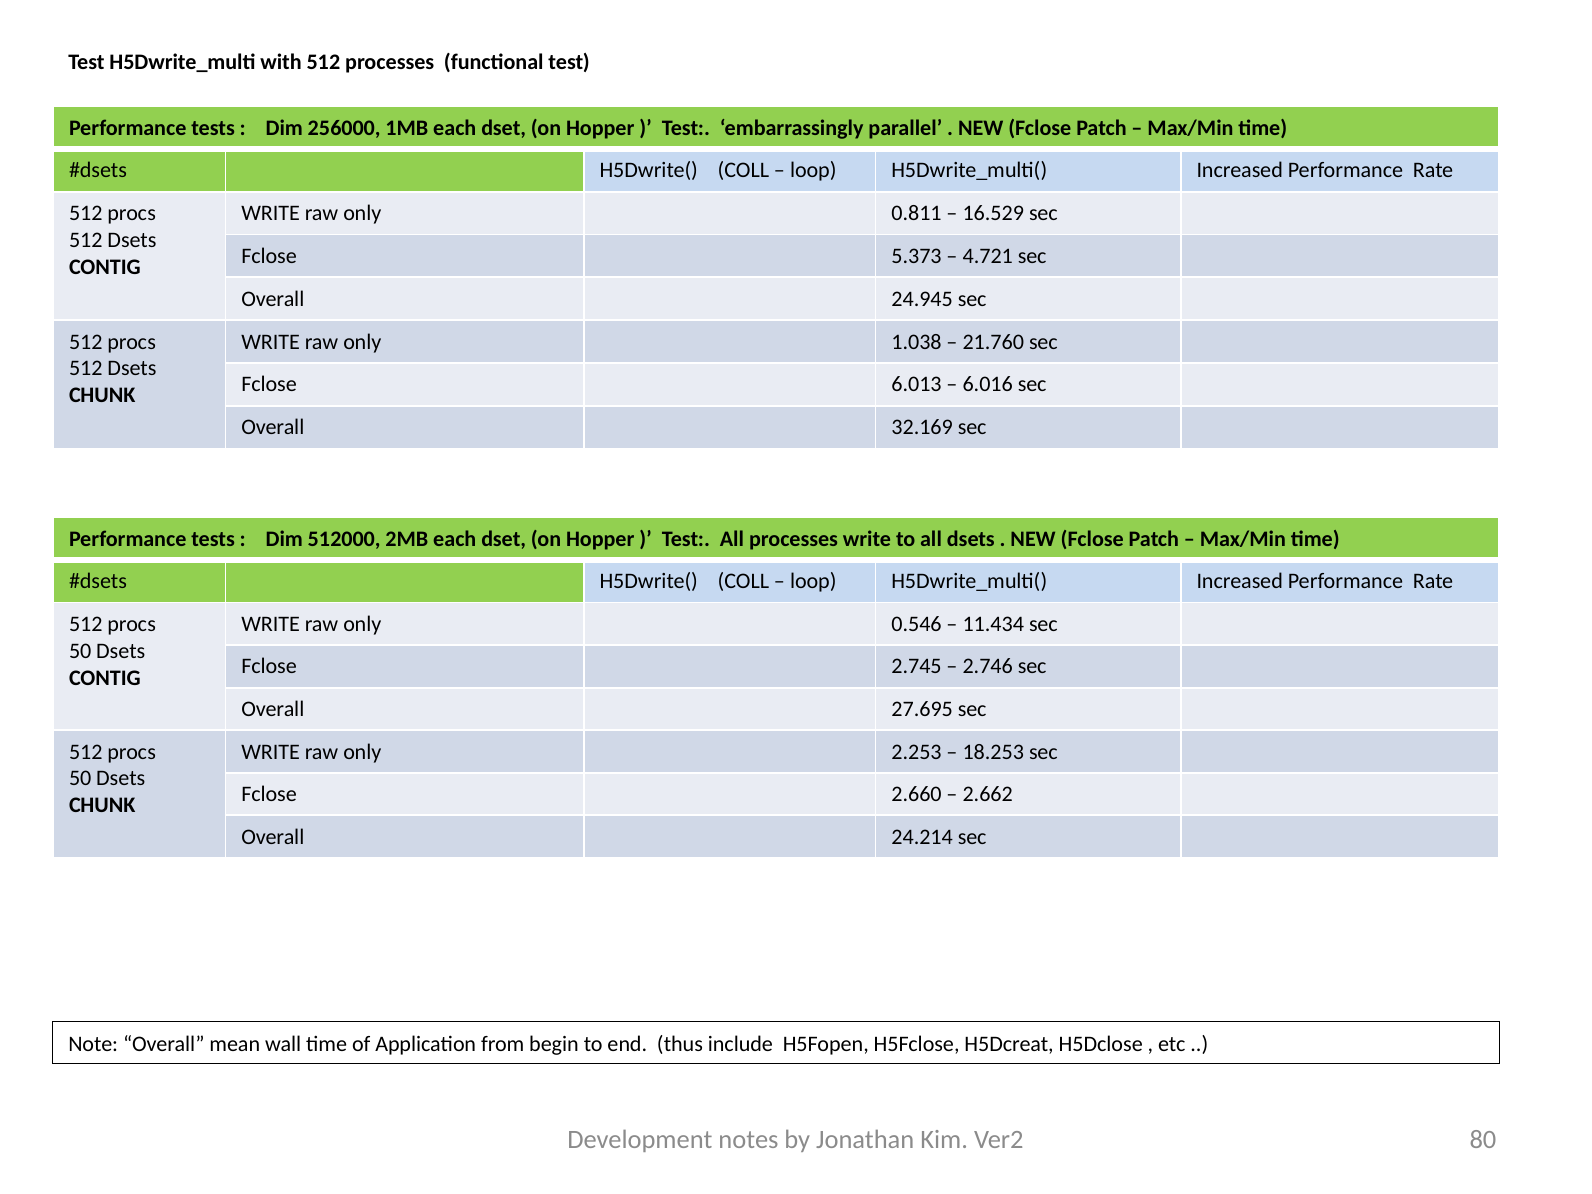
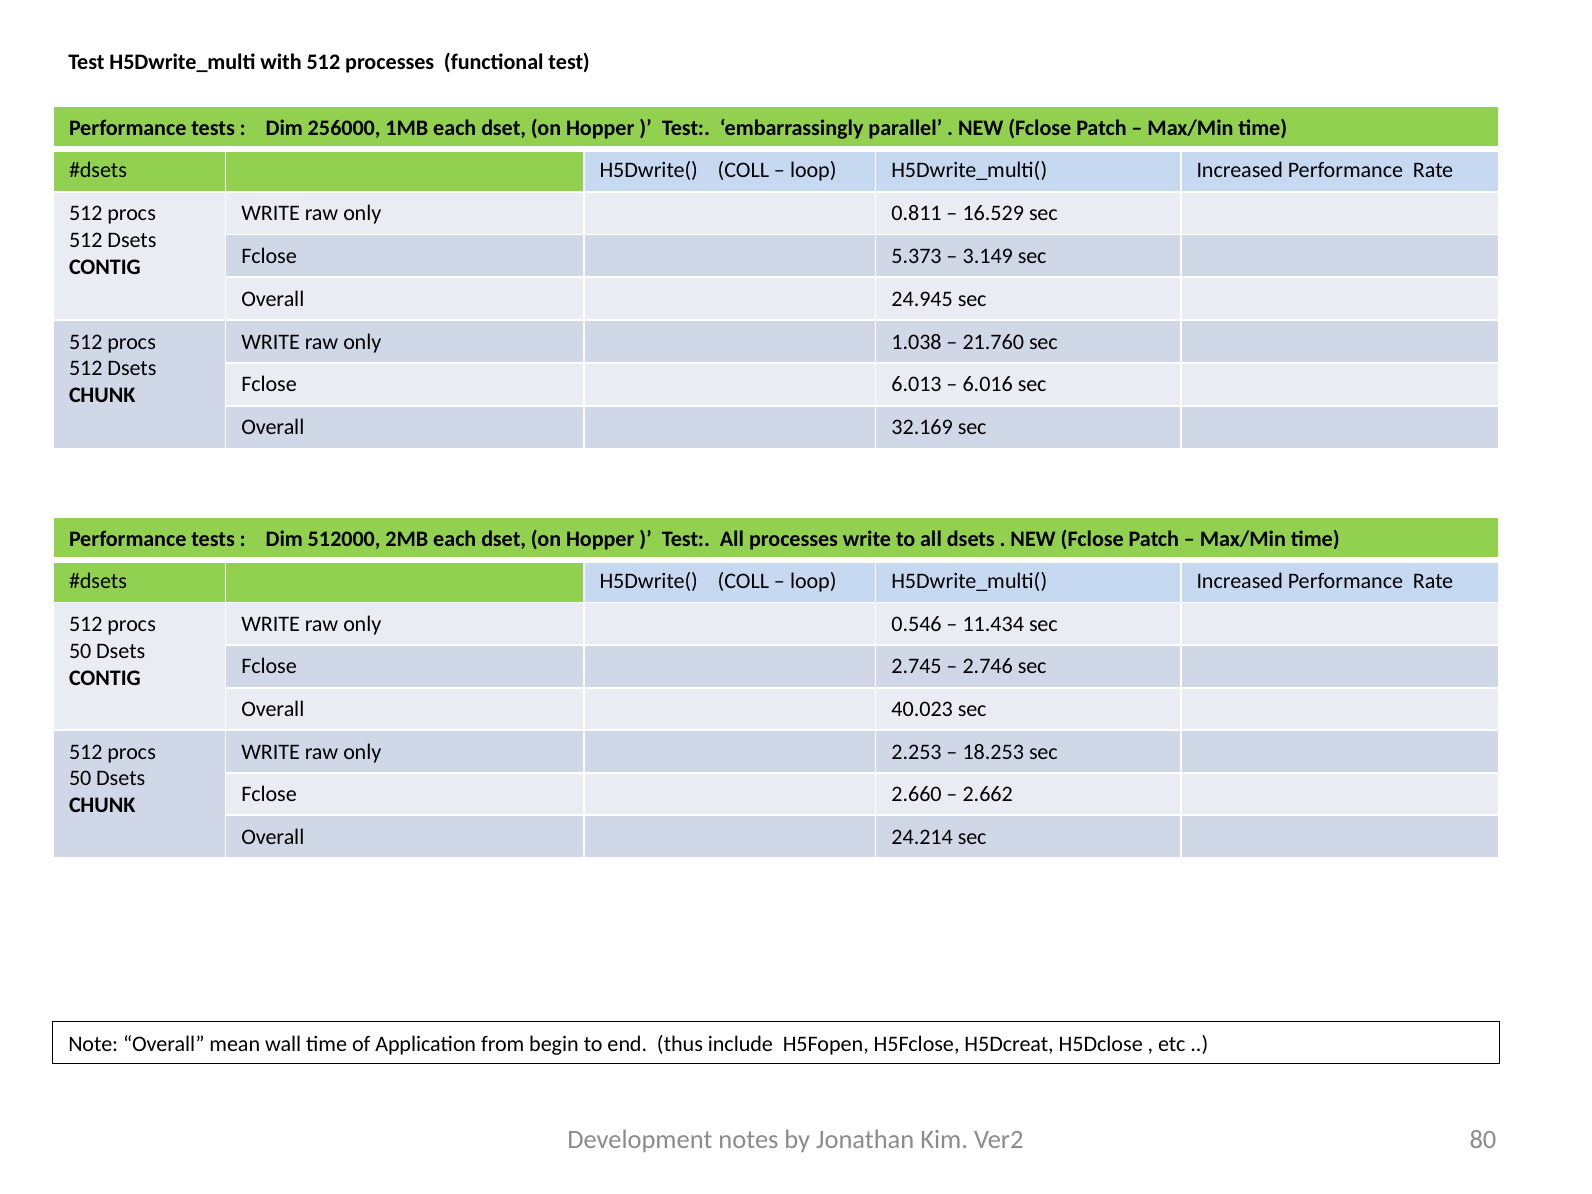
4.721: 4.721 -> 3.149
27.695: 27.695 -> 40.023
